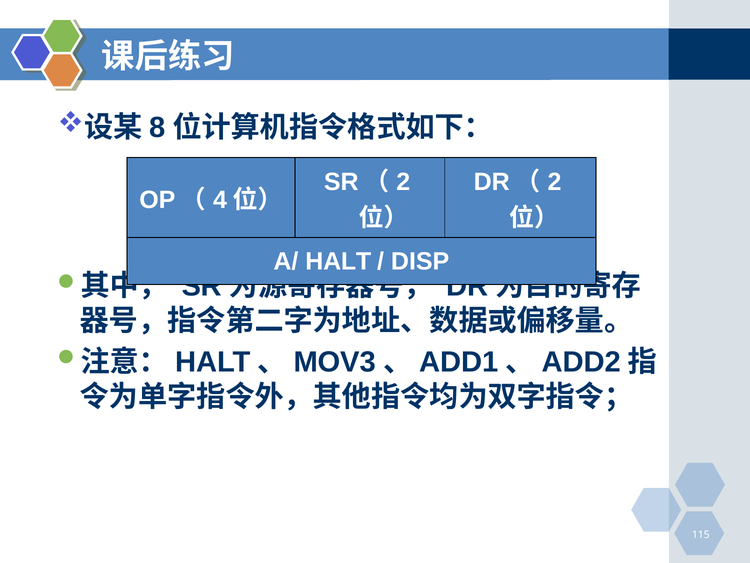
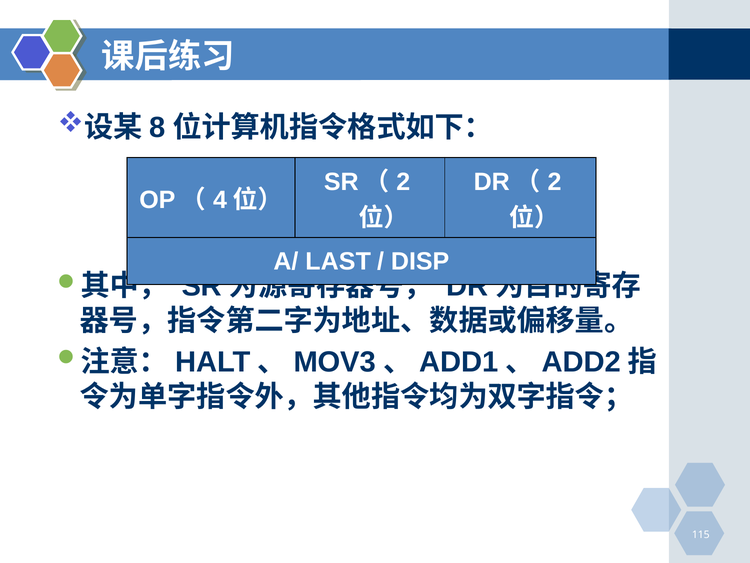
A/ HALT: HALT -> LAST
